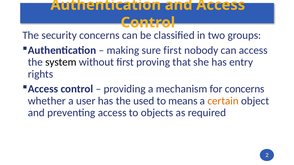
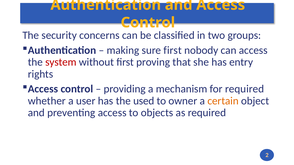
system colour: black -> red
for concerns: concerns -> required
means: means -> owner
